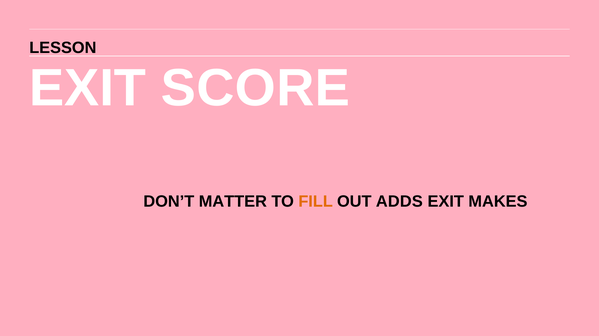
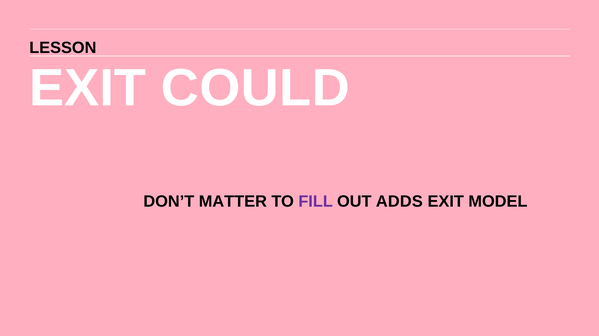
SCORE: SCORE -> COULD
FILL colour: orange -> purple
MAKES: MAKES -> MODEL
